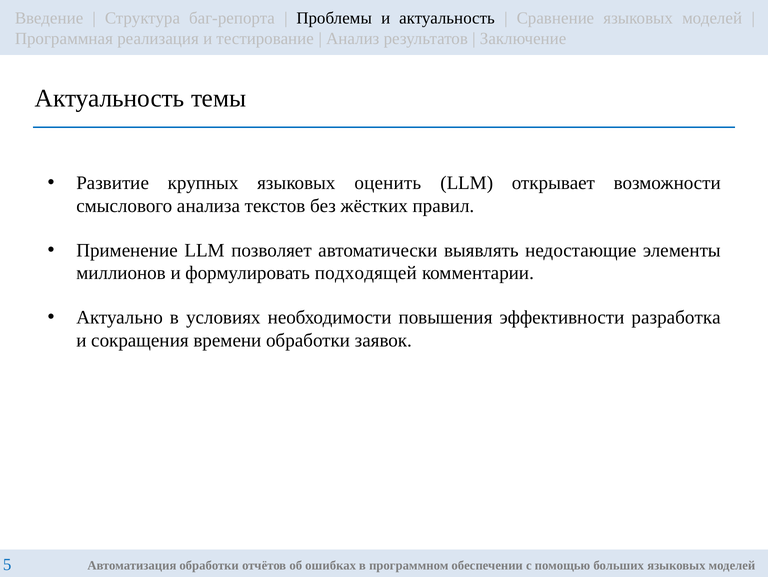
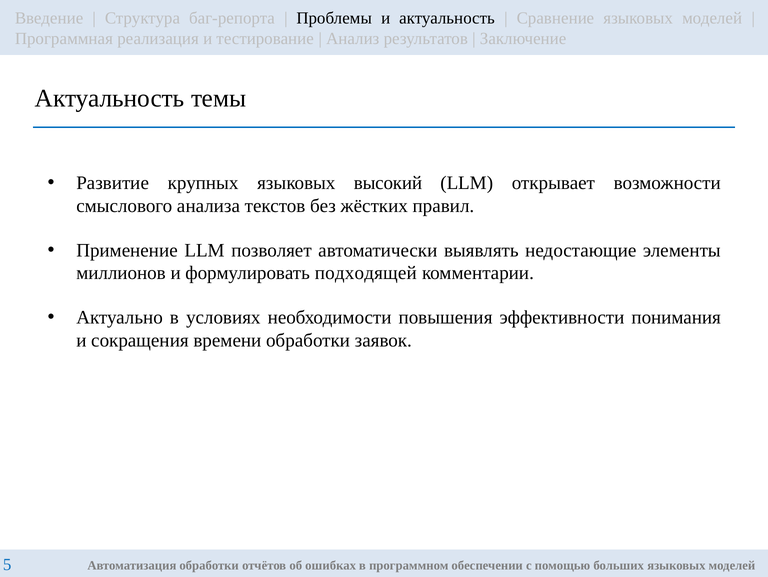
оценить: оценить -> высокий
разработка: разработка -> понимания
